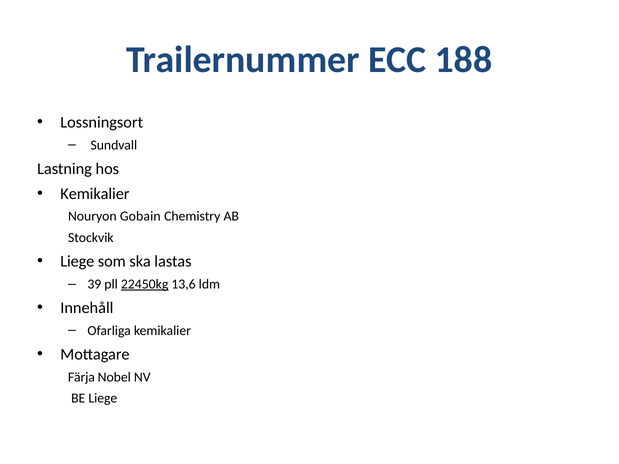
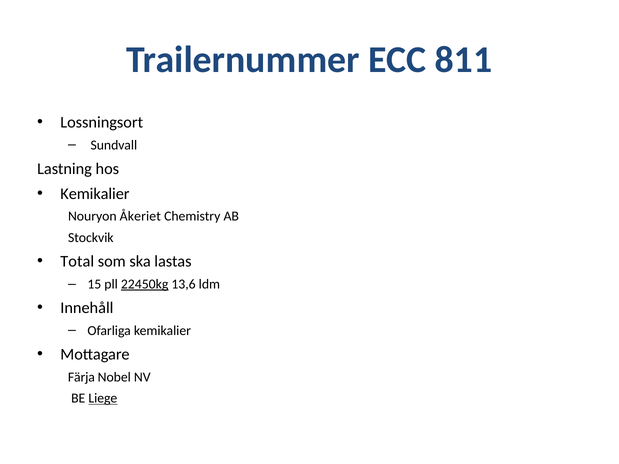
188: 188 -> 811
Gobain: Gobain -> Åkeriet
Liege at (77, 262): Liege -> Total
39: 39 -> 15
Liege at (103, 398) underline: none -> present
